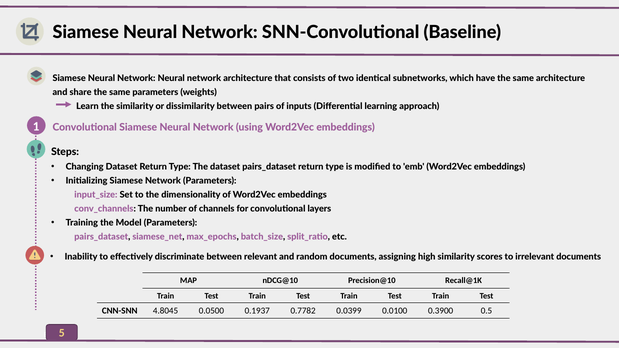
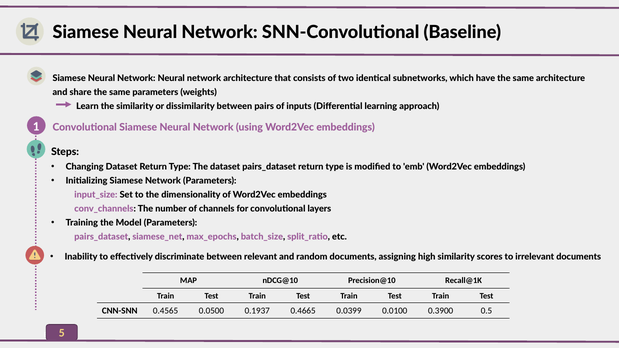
4.8045: 4.8045 -> 0.4565
0.7782: 0.7782 -> 0.4665
